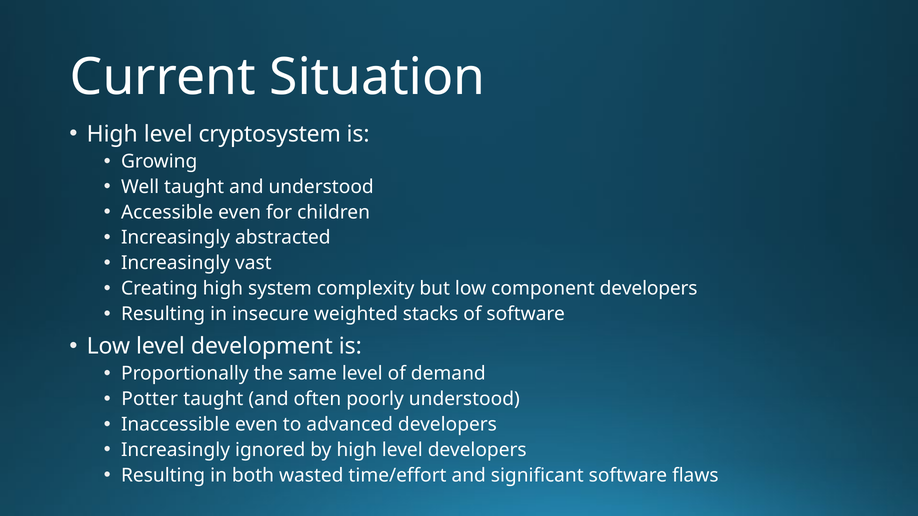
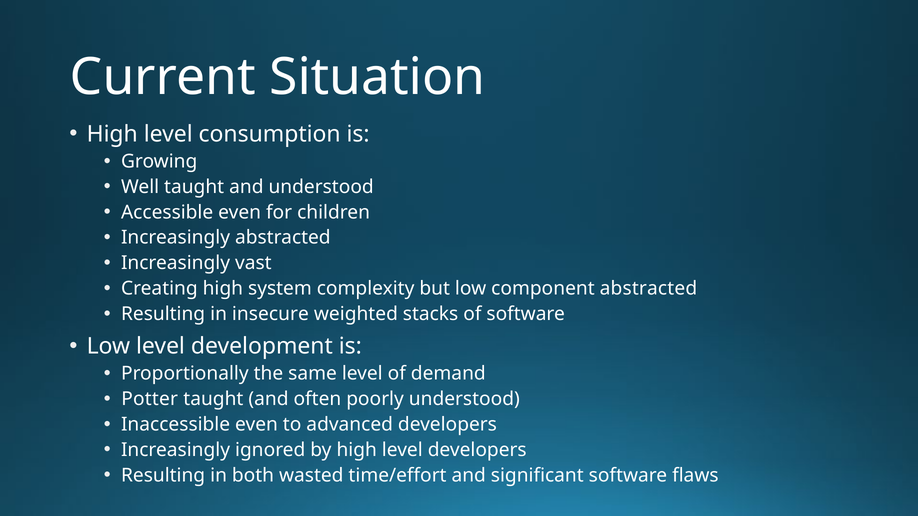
cryptosystem: cryptosystem -> consumption
component developers: developers -> abstracted
